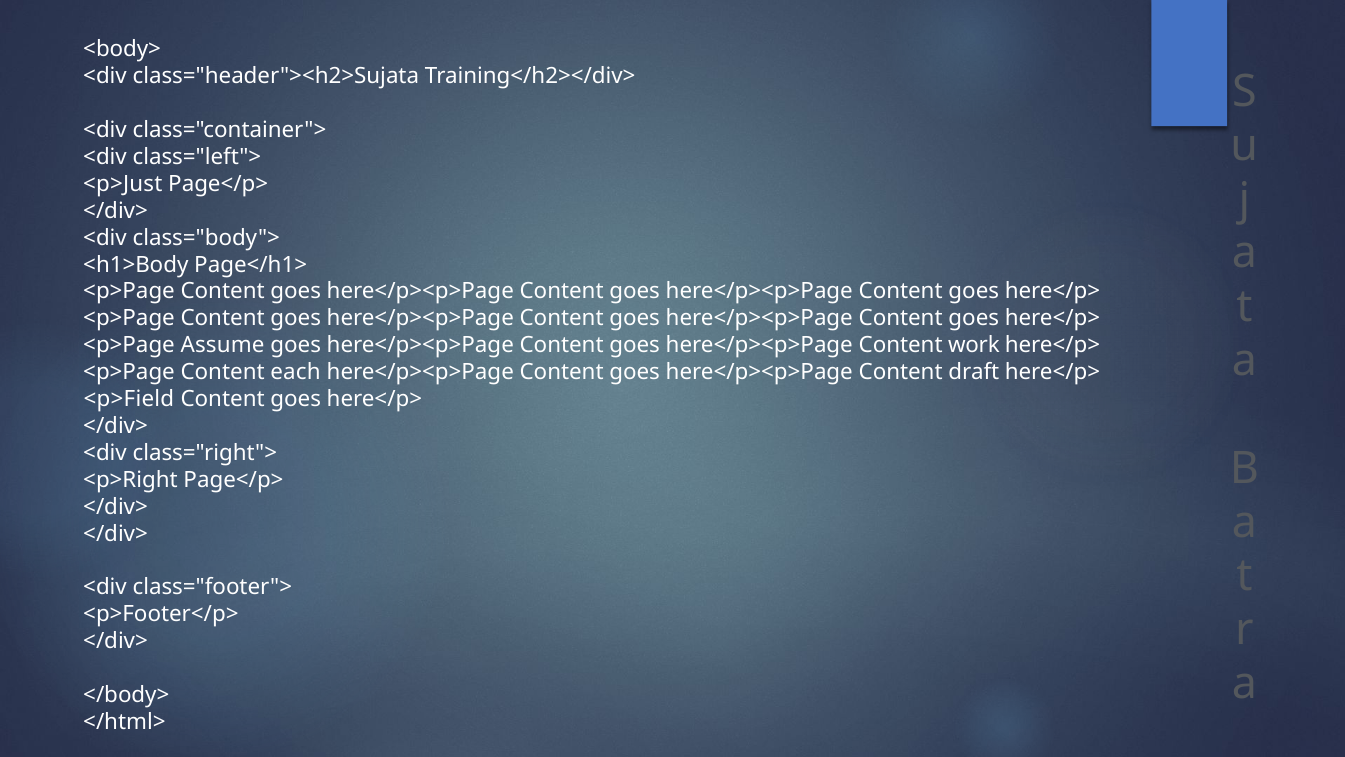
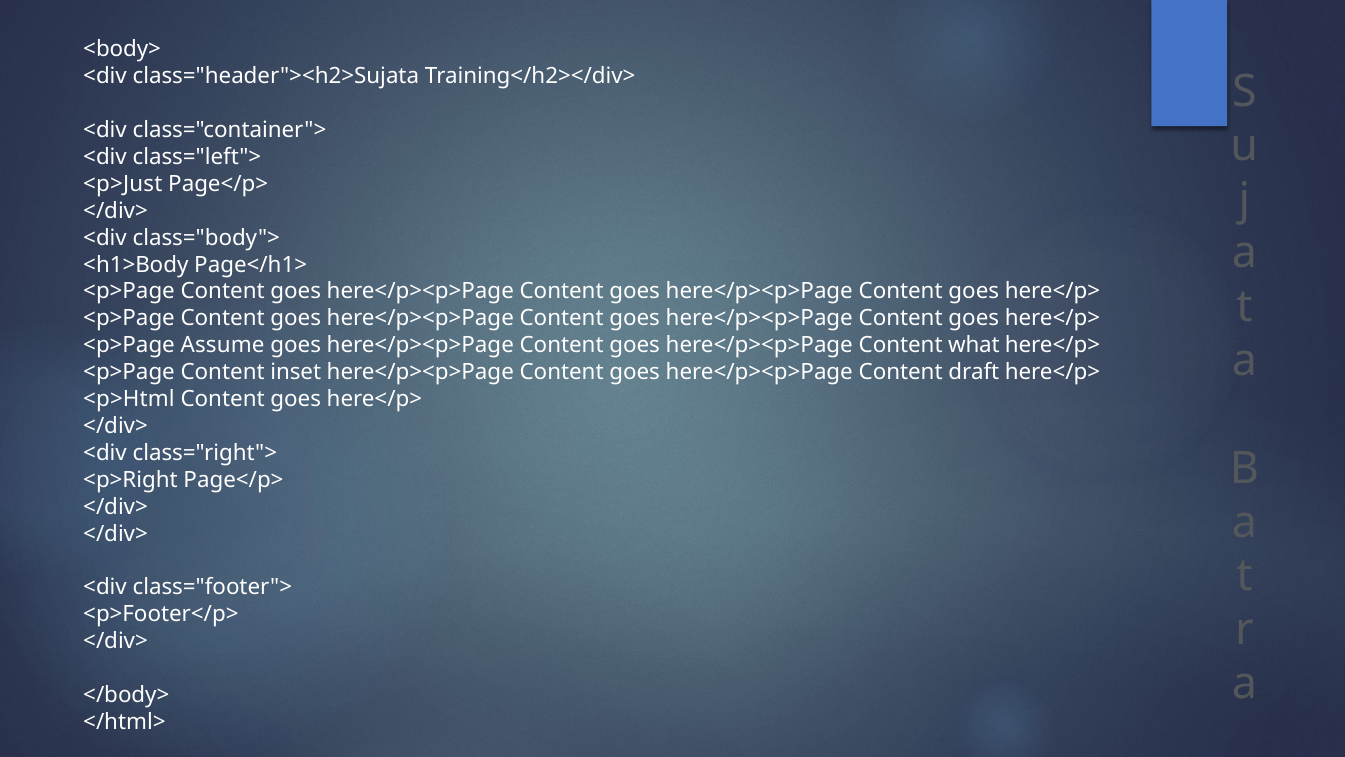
work: work -> what
each: each -> inset
<p>Field: <p>Field -> <p>Html
